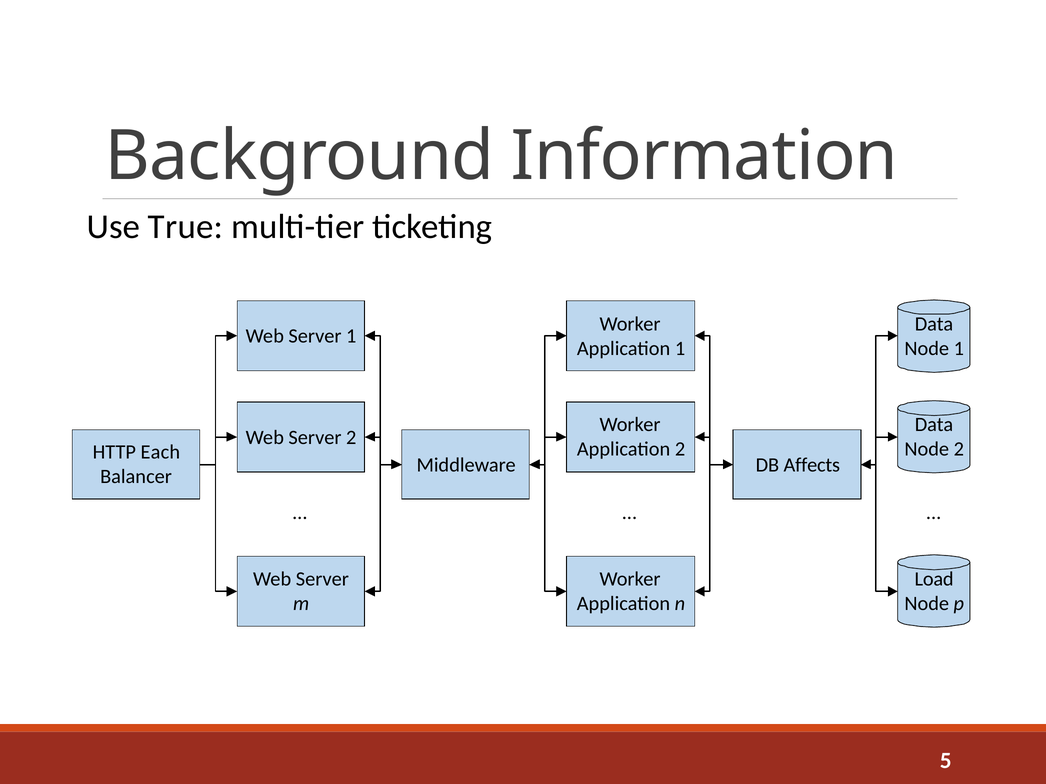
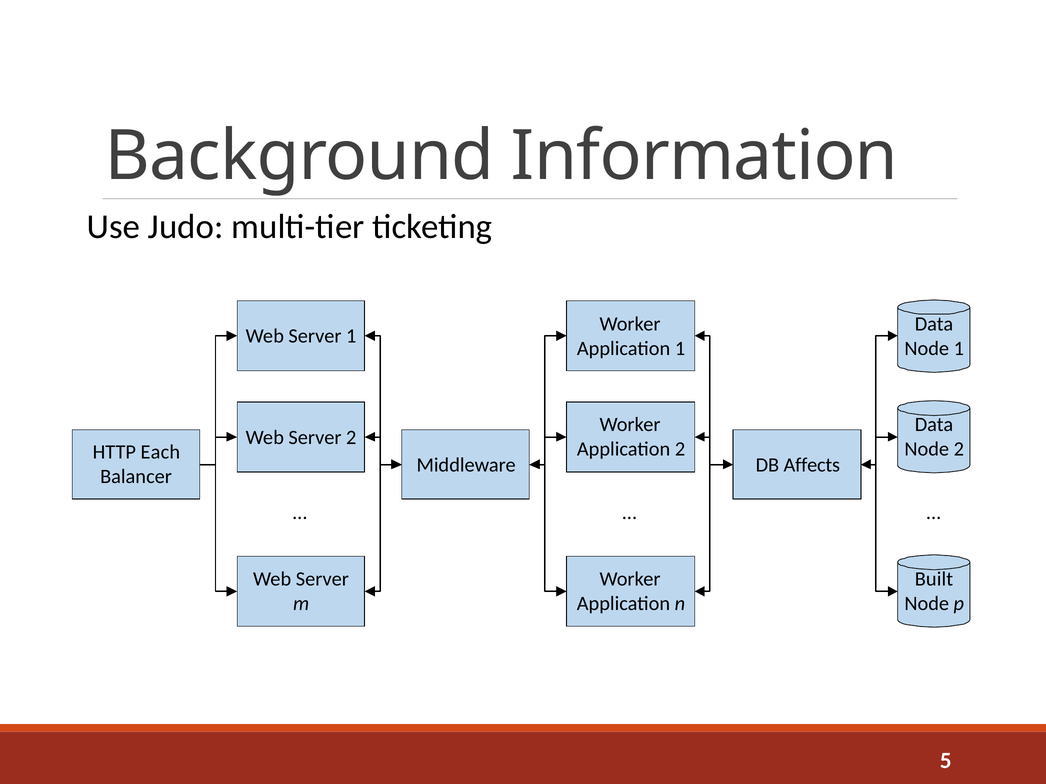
True: True -> Judo
Load: Load -> Built
